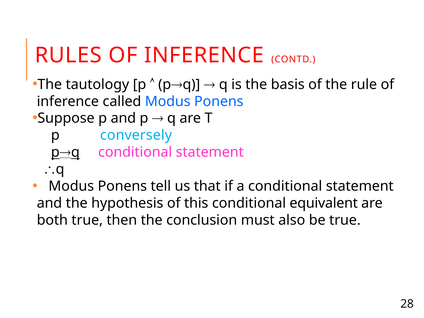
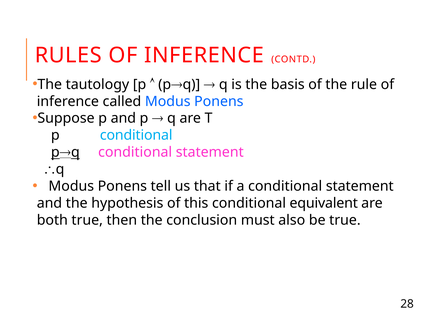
p conversely: conversely -> conditional
